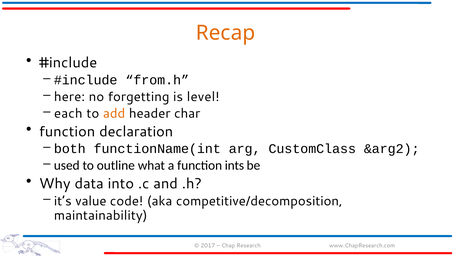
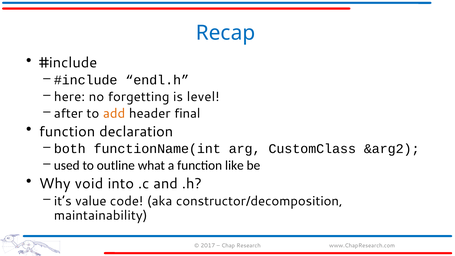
Recap colour: orange -> blue
from.h: from.h -> endl.h
each: each -> after
char: char -> final
ints: ints -> like
data: data -> void
competitive/decomposition: competitive/decomposition -> constructor/decomposition
